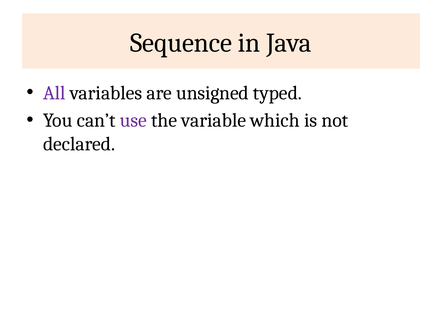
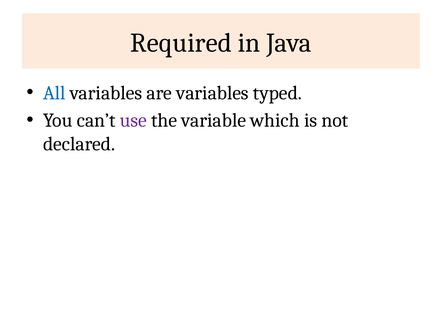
Sequence: Sequence -> Required
All colour: purple -> blue
are unsigned: unsigned -> variables
